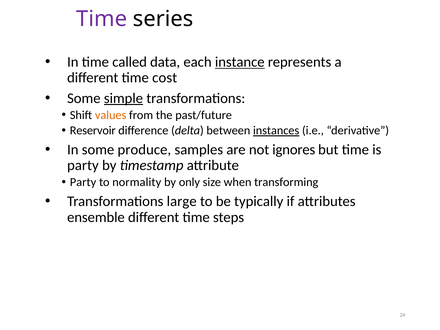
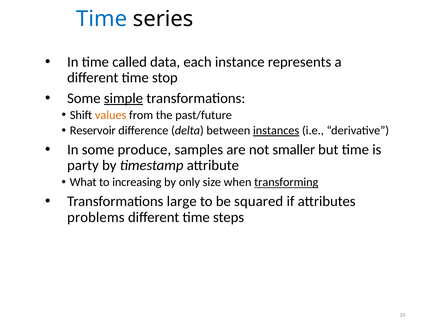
Time at (102, 19) colour: purple -> blue
instance underline: present -> none
cost: cost -> stop
ignores: ignores -> smaller
Party at (83, 182): Party -> What
normality: normality -> increasing
transforming underline: none -> present
typically: typically -> squared
ensemble: ensemble -> problems
